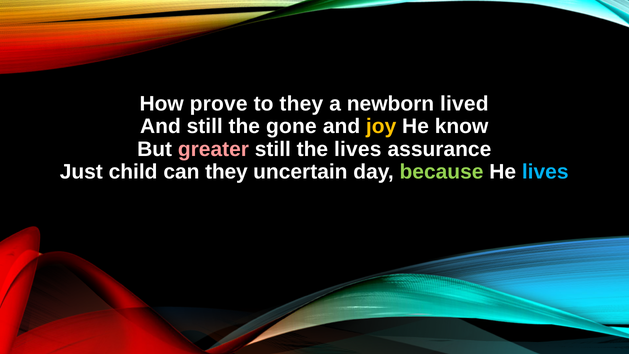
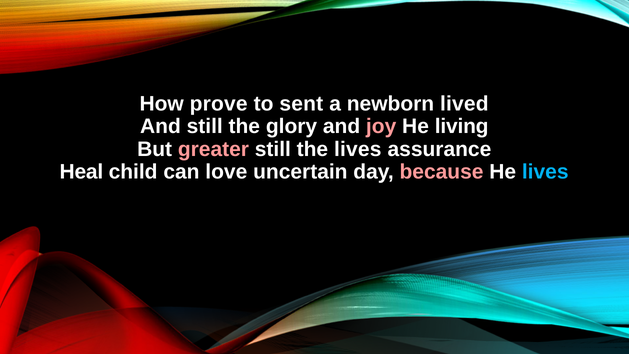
to they: they -> sent
gone: gone -> glory
joy colour: yellow -> pink
know: know -> living
Just: Just -> Heal
can they: they -> love
because colour: light green -> pink
